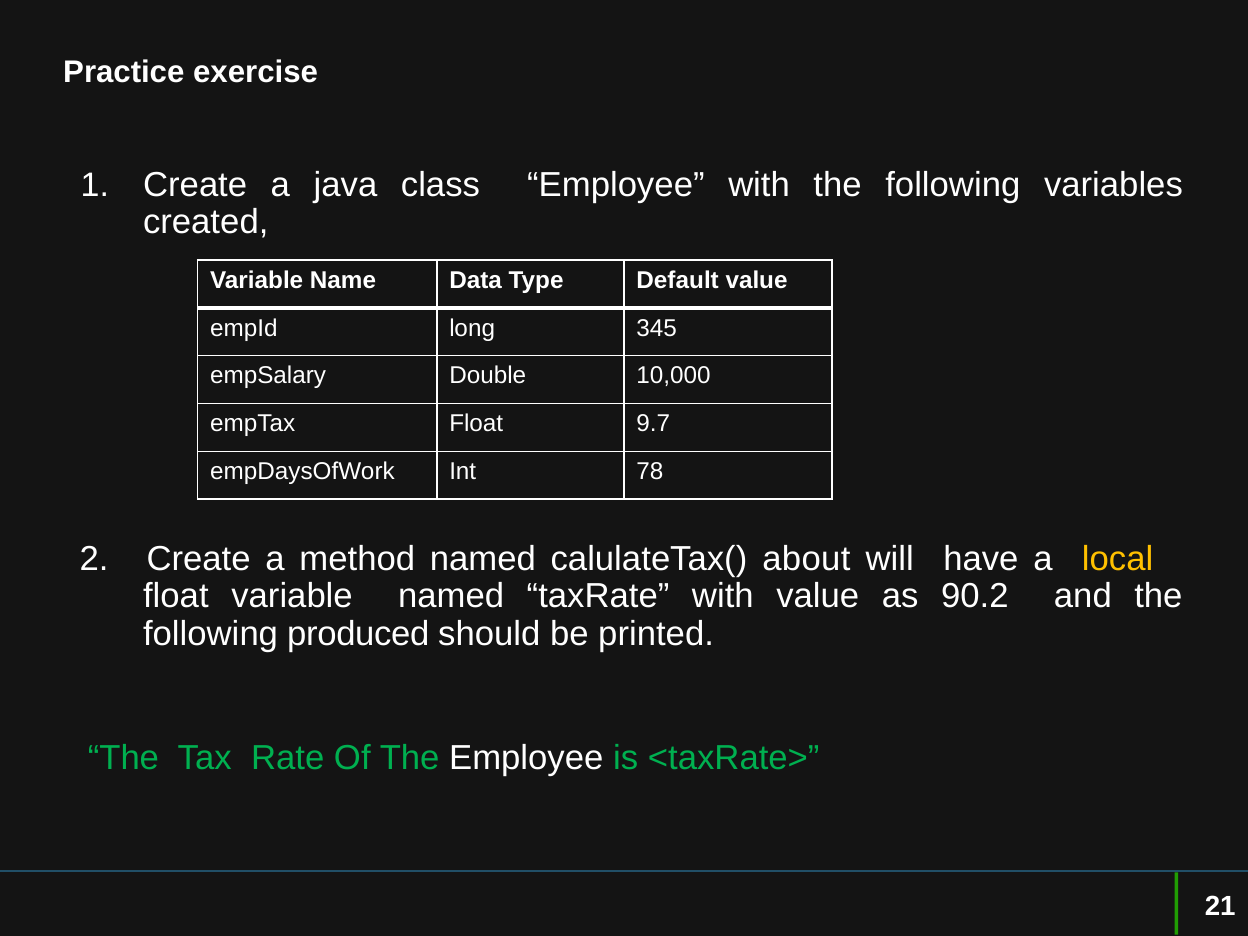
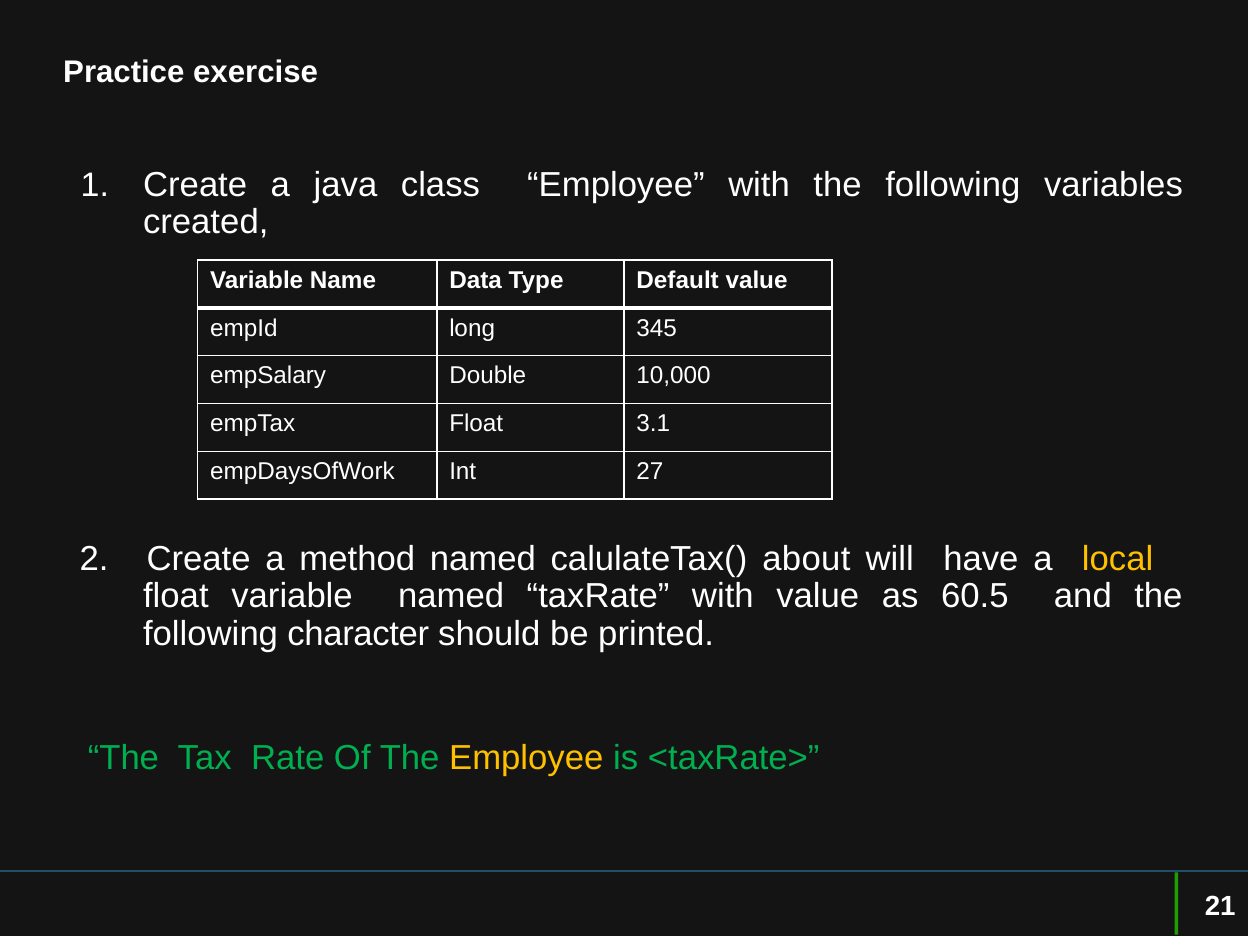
9.7: 9.7 -> 3.1
78: 78 -> 27
90.2: 90.2 -> 60.5
produced: produced -> character
Employee at (526, 758) colour: white -> yellow
